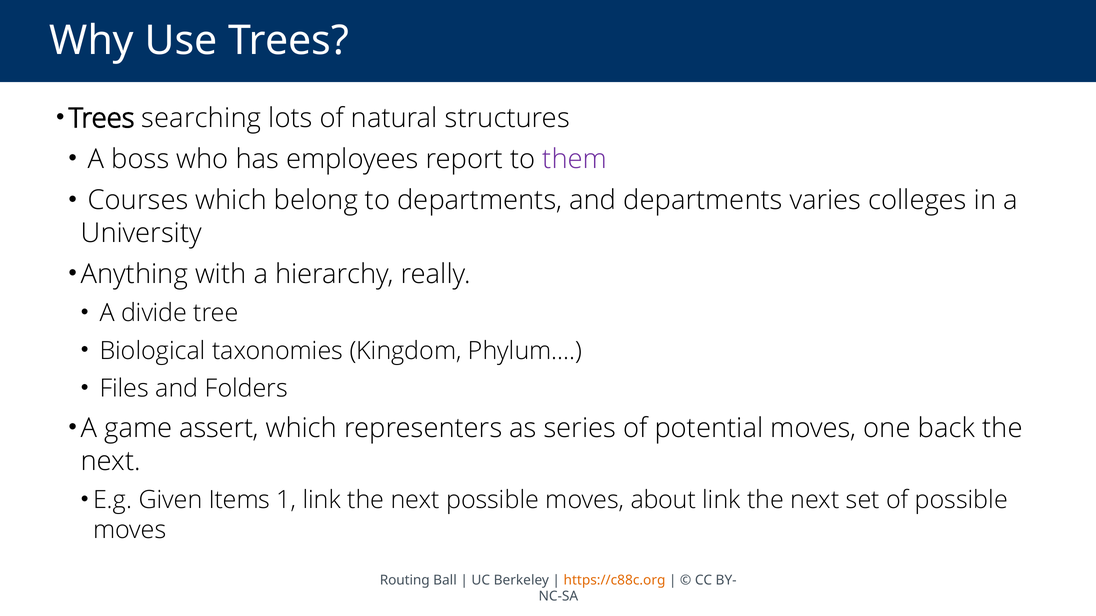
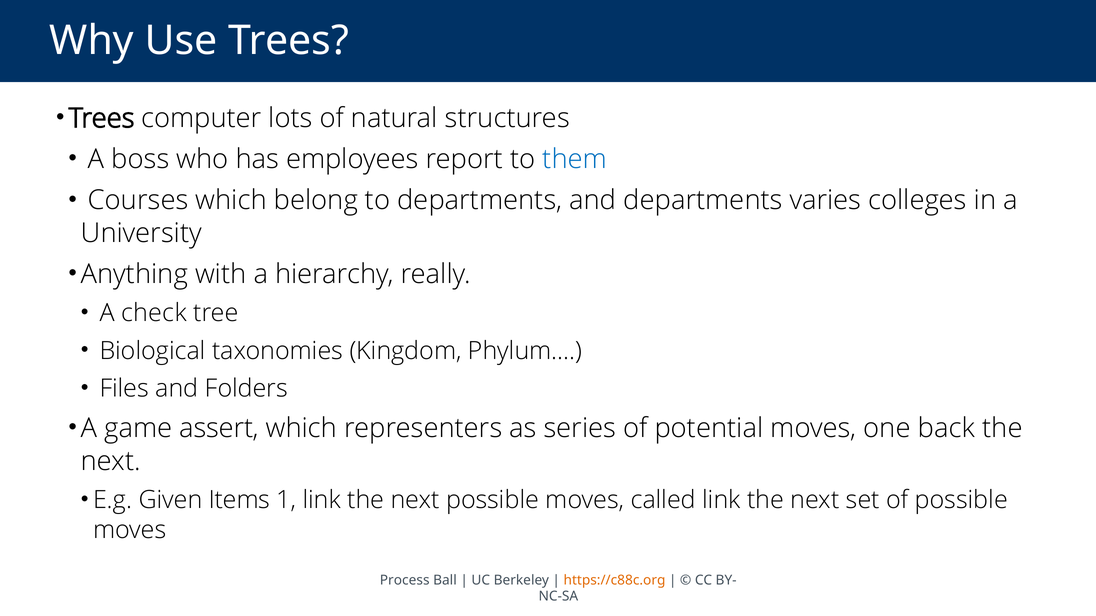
searching: searching -> computer
them colour: purple -> blue
divide: divide -> check
about: about -> called
Routing: Routing -> Process
